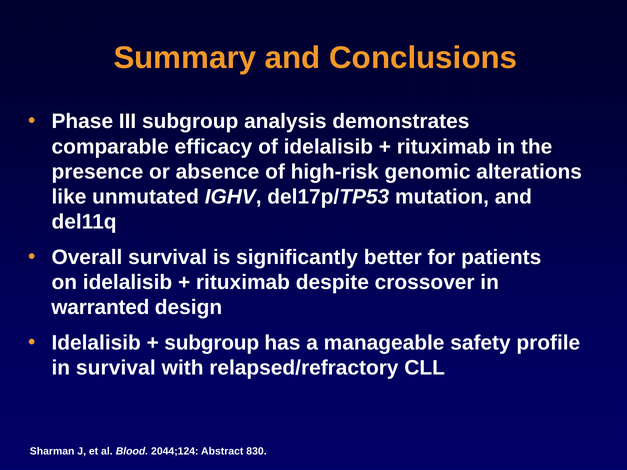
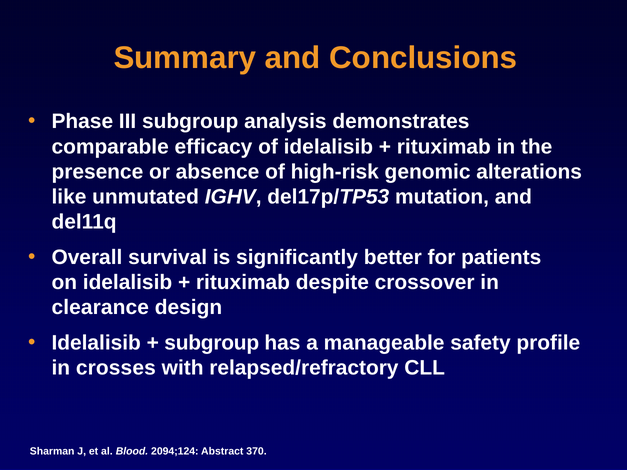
warranted: warranted -> clearance
in survival: survival -> crosses
2044;124: 2044;124 -> 2094;124
830: 830 -> 370
